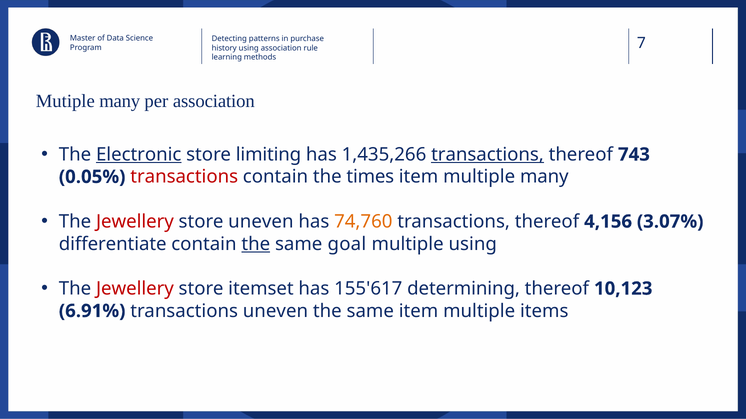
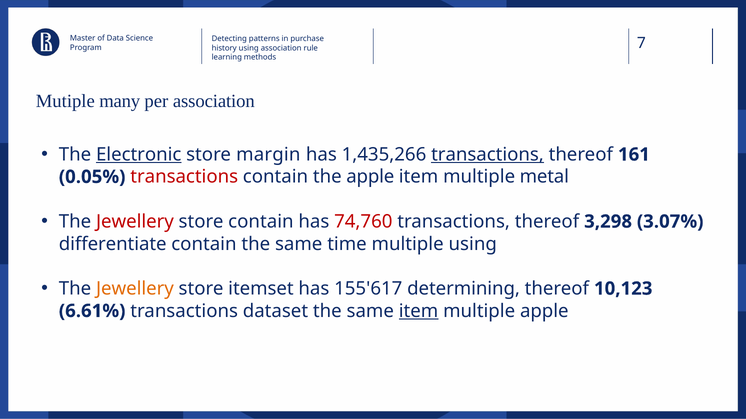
limiting: limiting -> margin
743: 743 -> 161
the times: times -> apple
multiple many: many -> metal
store uneven: uneven -> contain
74,760 colour: orange -> red
4,156: 4,156 -> 3,298
the at (256, 244) underline: present -> none
goal: goal -> time
Jewellery at (135, 289) colour: red -> orange
6.91%: 6.91% -> 6.61%
transactions uneven: uneven -> dataset
item at (419, 311) underline: none -> present
multiple items: items -> apple
